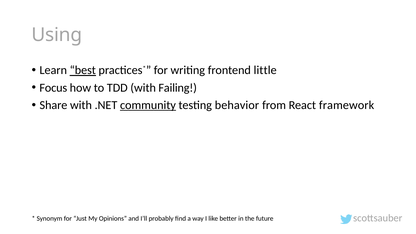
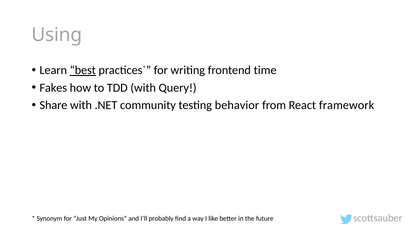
little: little -> time
Focus: Focus -> Fakes
Failing: Failing -> Query
community underline: present -> none
